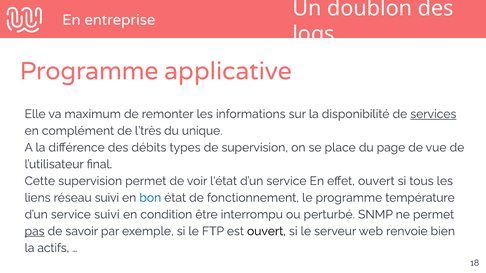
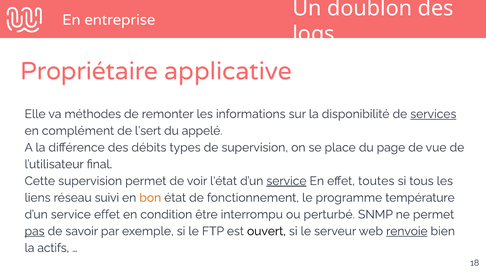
Programme at (89, 71): Programme -> Propriétaire
maximum: maximum -> méthodes
l’très: l’très -> l’sert
unique: unique -> appelé
service at (286, 181) underline: none -> present
effet ouvert: ouvert -> toutes
bon colour: blue -> orange
service suivi: suivi -> effet
renvoie underline: none -> present
